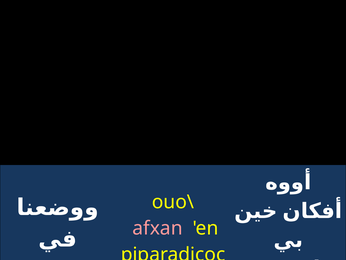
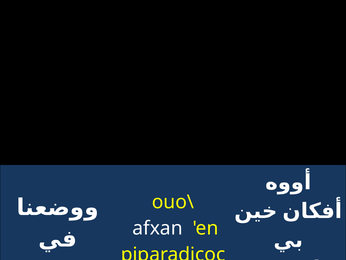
afxan colour: pink -> white
